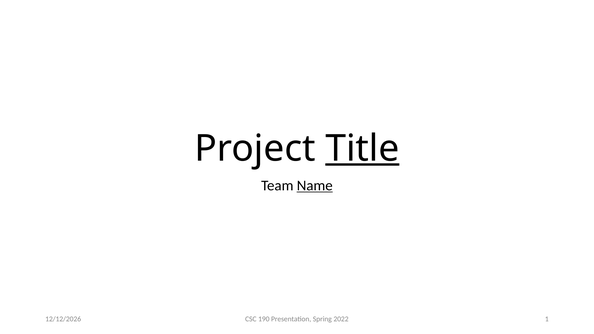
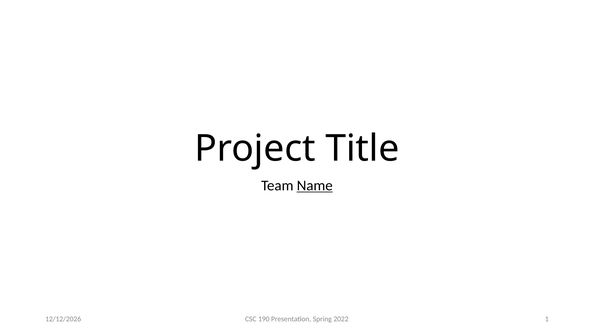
Title underline: present -> none
